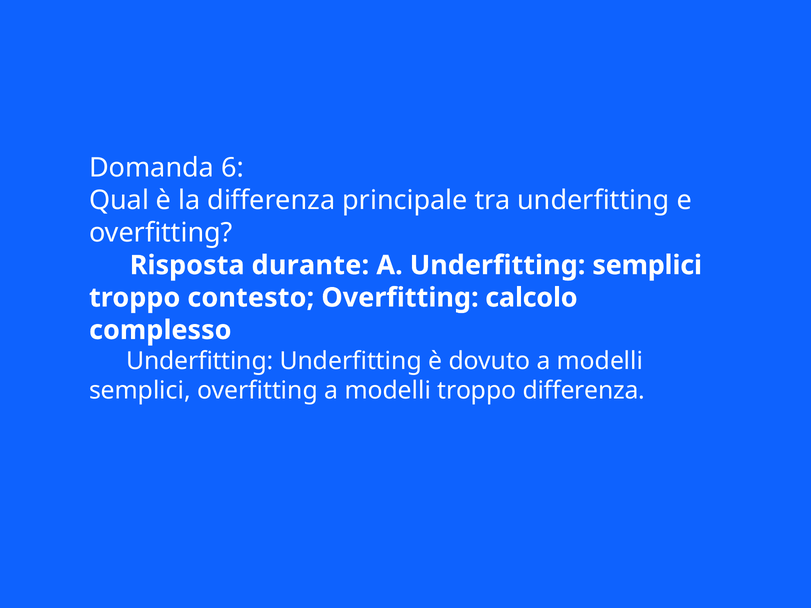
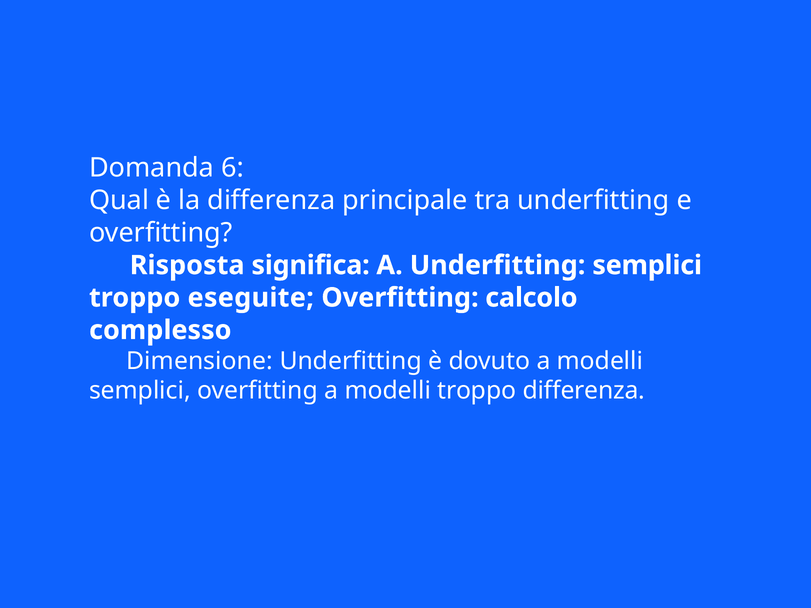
durante: durante -> significa
contesto: contesto -> eseguite
Underfitting at (200, 361): Underfitting -> Dimensione
